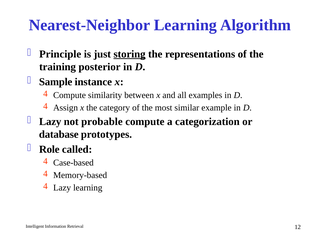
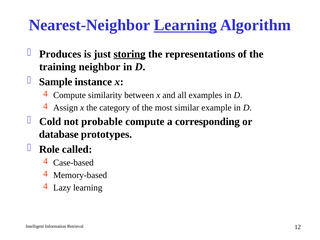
Learning at (185, 25) underline: none -> present
Principle: Principle -> Produces
posterior: posterior -> neighbor
Lazy at (50, 122): Lazy -> Cold
categorization: categorization -> corresponding
